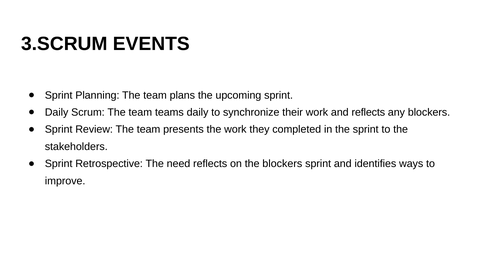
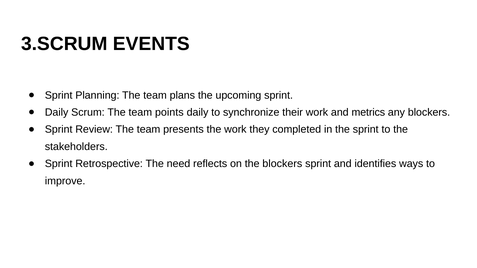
teams: teams -> points
and reflects: reflects -> metrics
